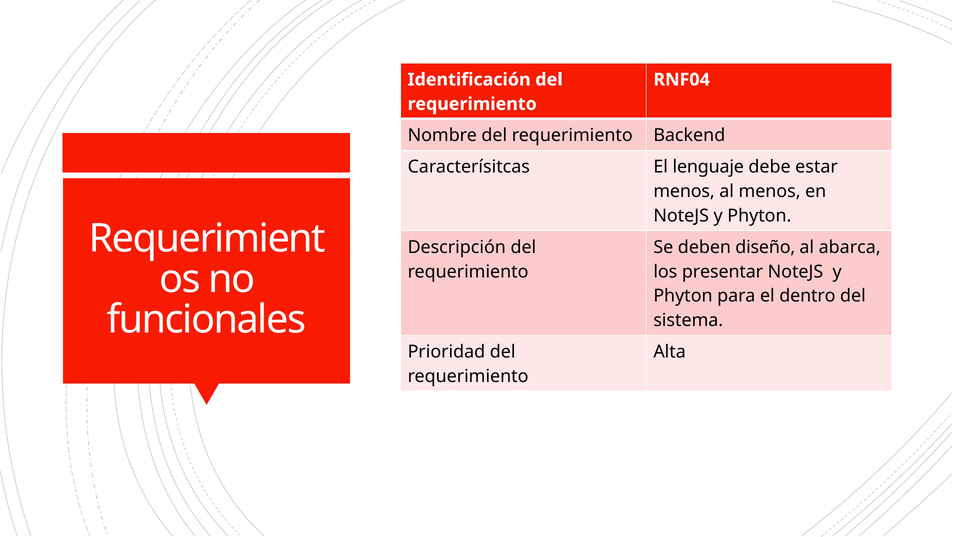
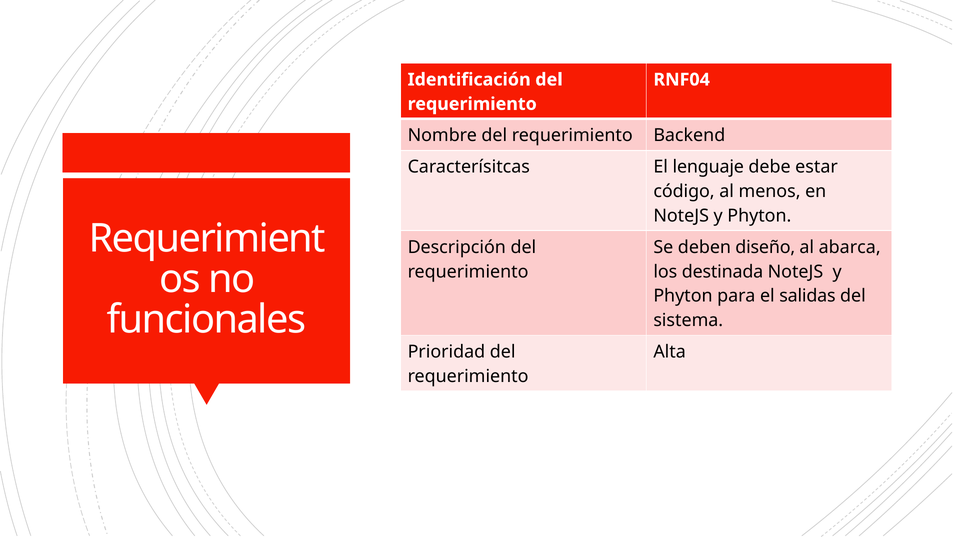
menos at (684, 191): menos -> código
presentar: presentar -> destinada
dentro: dentro -> salidas
